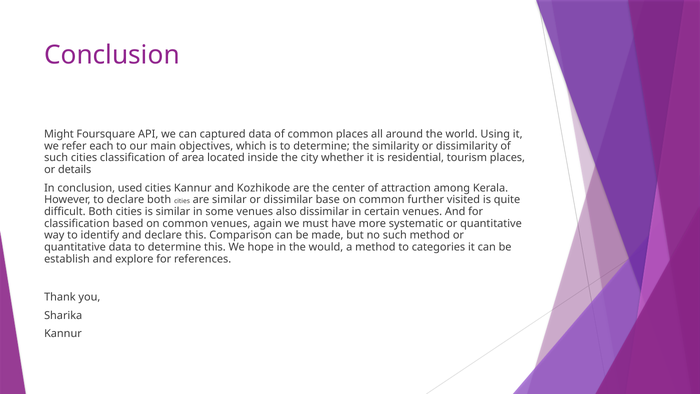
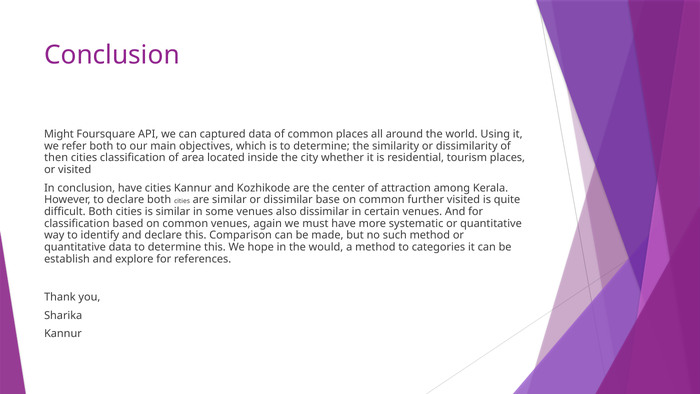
refer each: each -> both
such at (56, 158): such -> then
or details: details -> visited
conclusion used: used -> have
